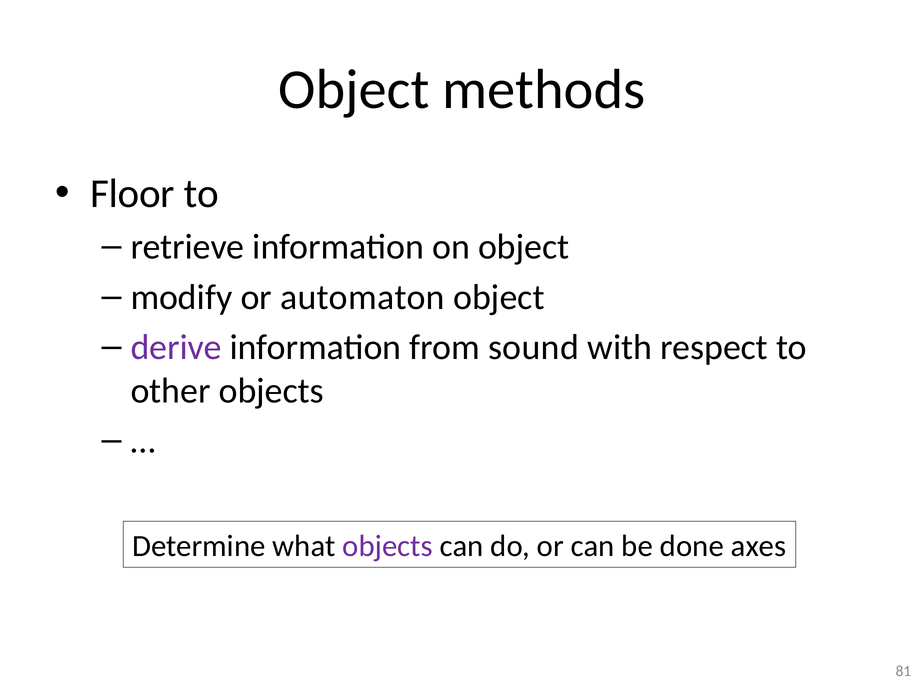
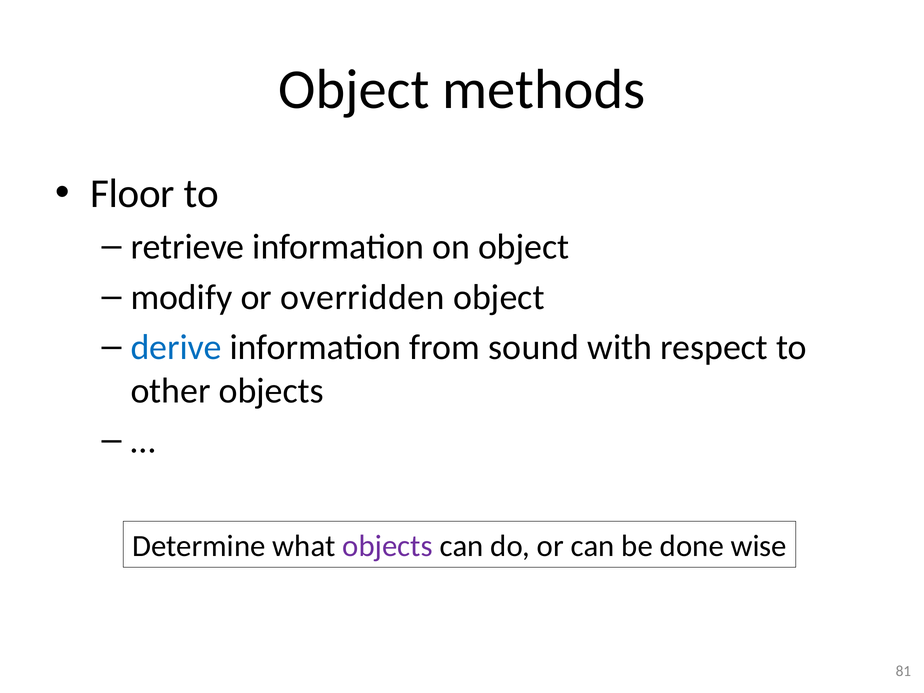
automaton: automaton -> overridden
derive colour: purple -> blue
axes: axes -> wise
